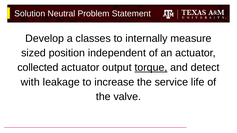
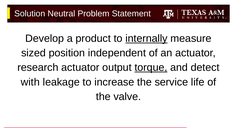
classes: classes -> product
internally underline: none -> present
collected: collected -> research
